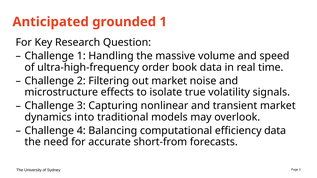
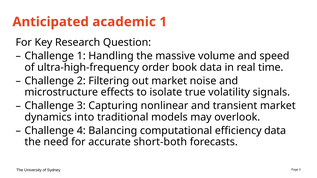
grounded: grounded -> academic
short-from: short-from -> short-both
